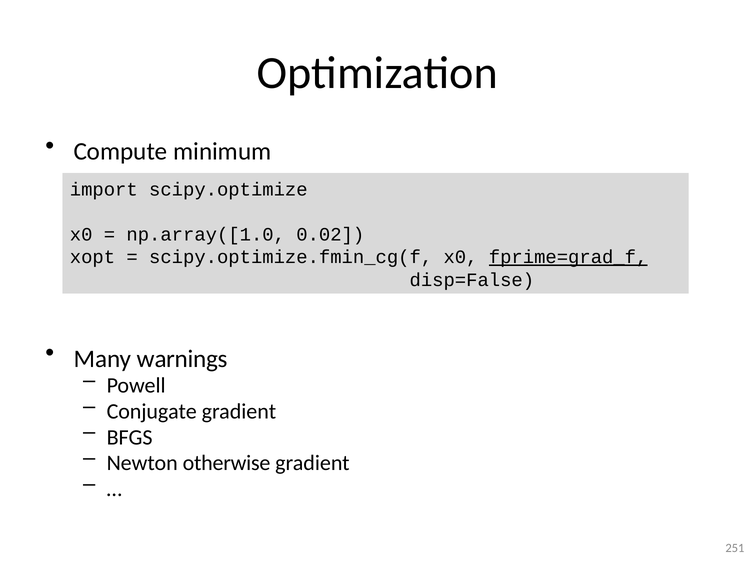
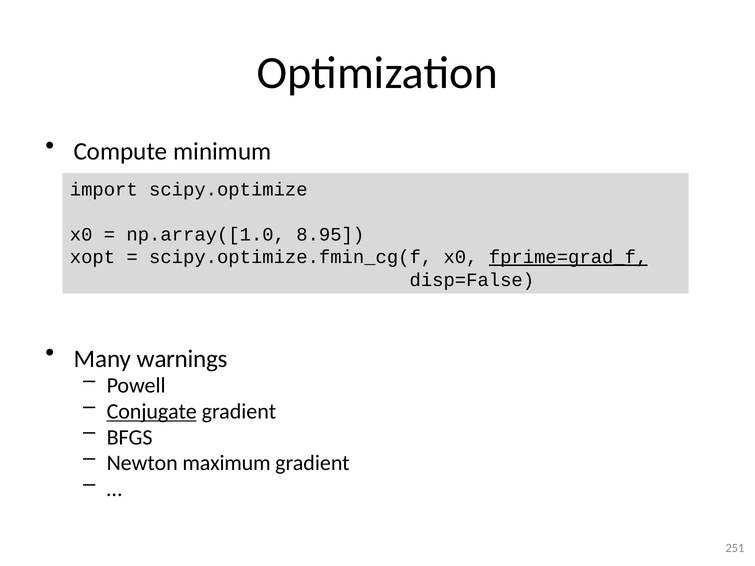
0.02: 0.02 -> 8.95
Conjugate underline: none -> present
otherwise: otherwise -> maximum
